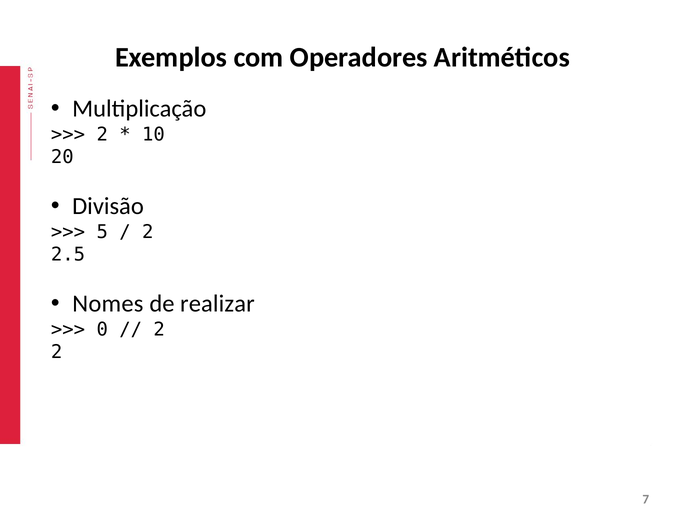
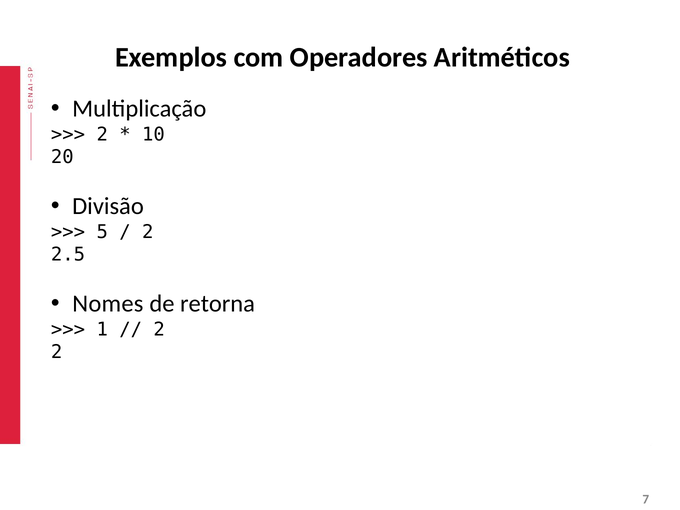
realizar: realizar -> retorna
0: 0 -> 1
